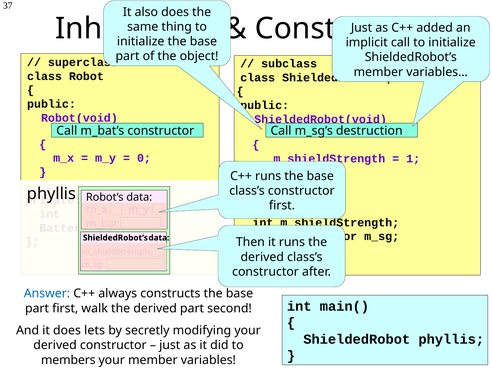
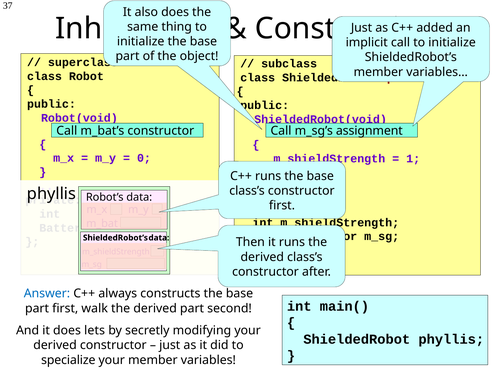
destruction: destruction -> assignment
members: members -> specialize
